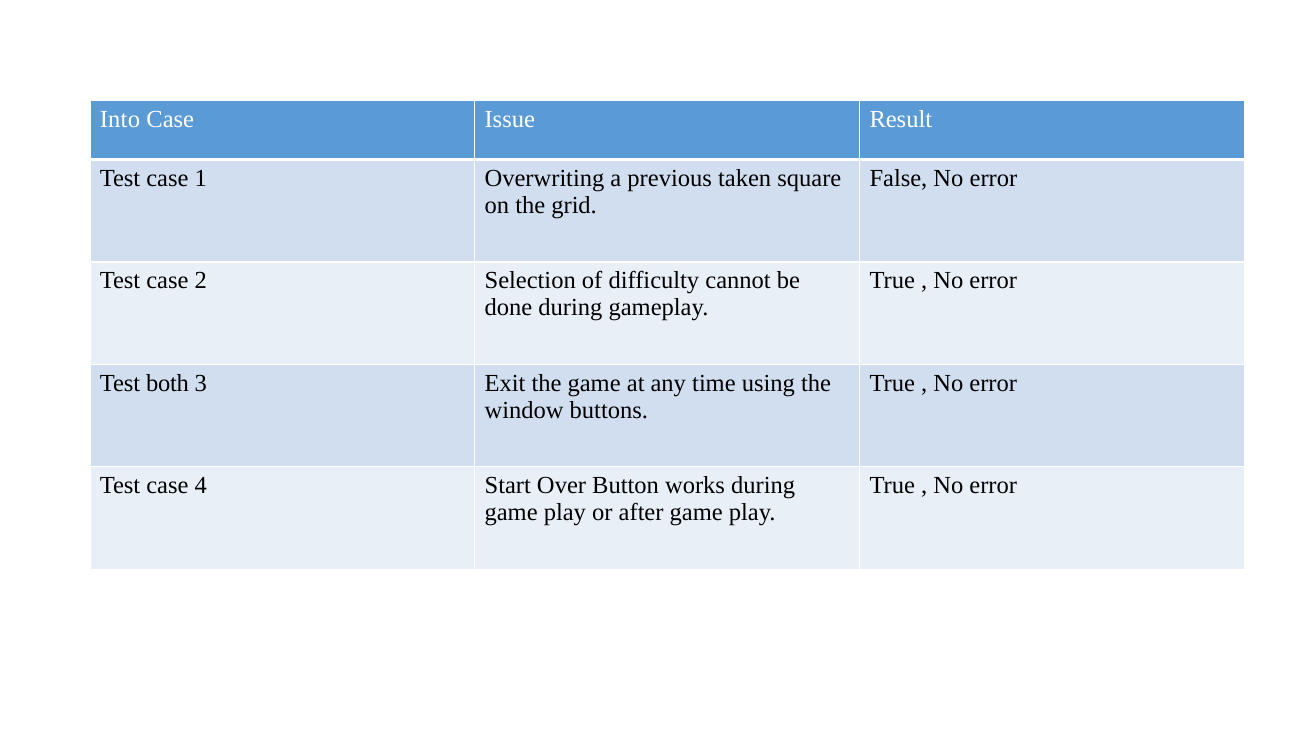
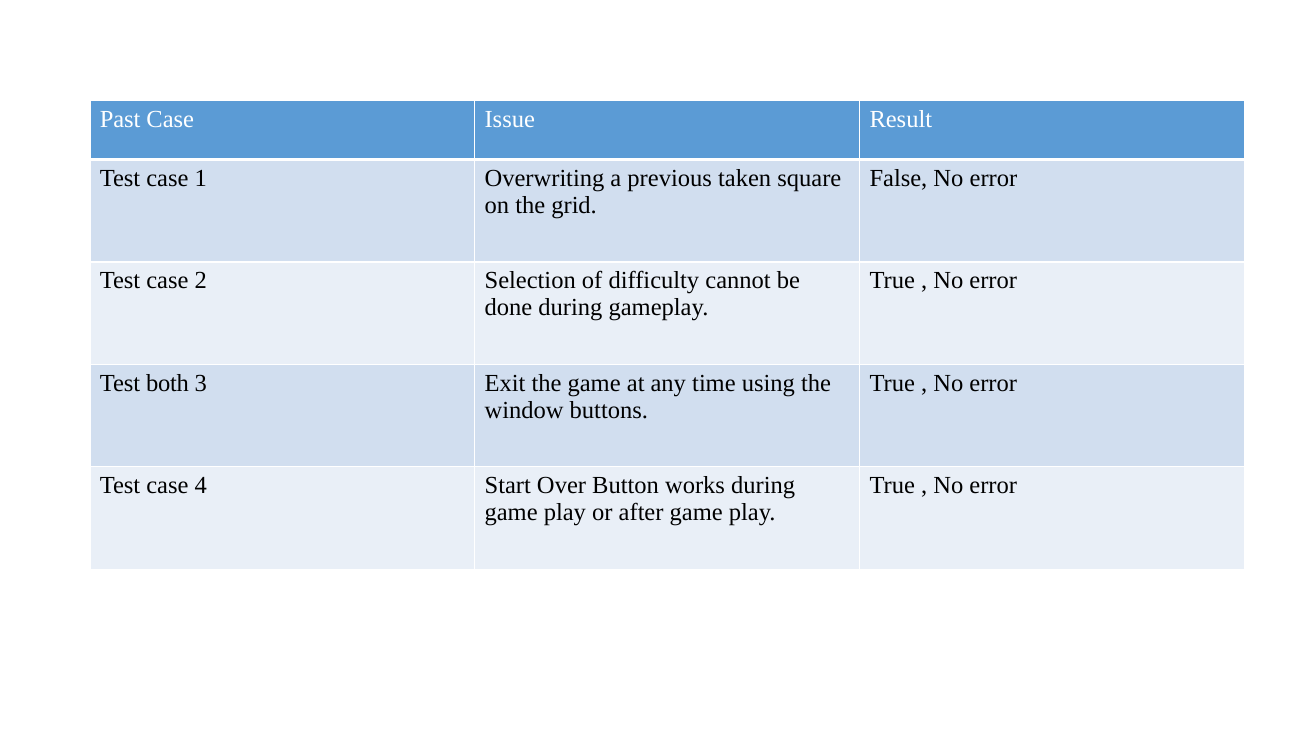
Into: Into -> Past
